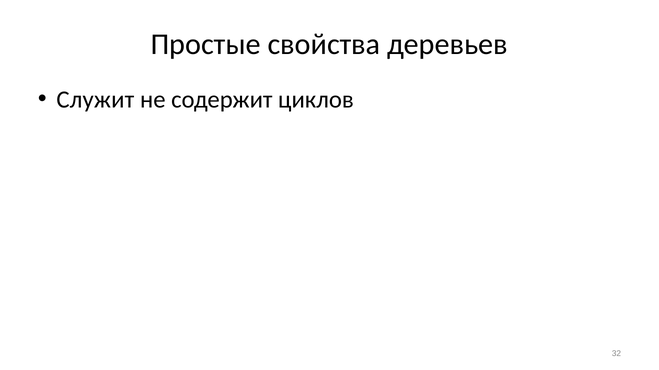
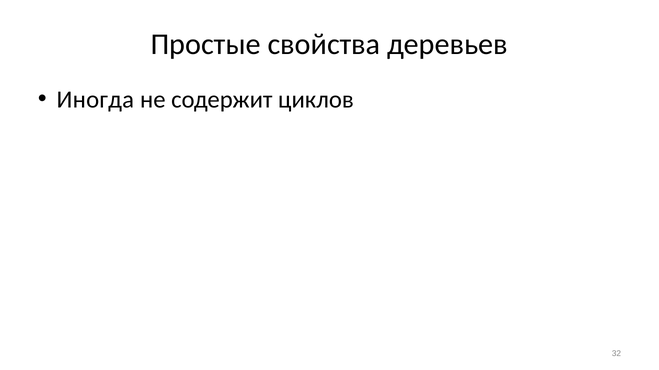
Служит: Служит -> Иногда
